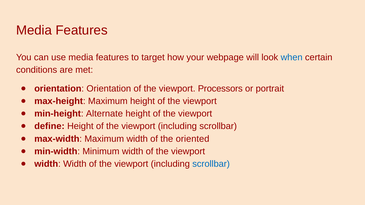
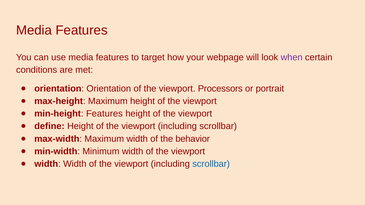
when colour: blue -> purple
min-height Alternate: Alternate -> Features
oriented: oriented -> behavior
